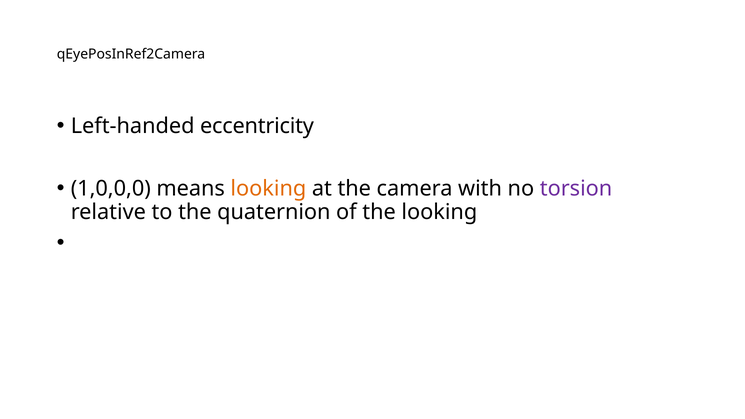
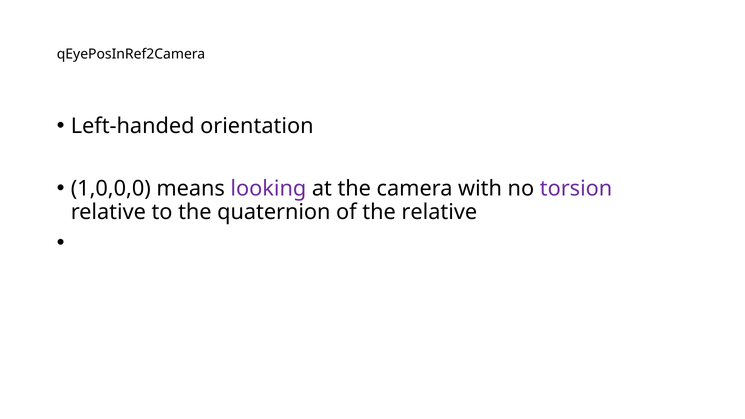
eccentricity: eccentricity -> orientation
looking at (268, 188) colour: orange -> purple
the looking: looking -> relative
